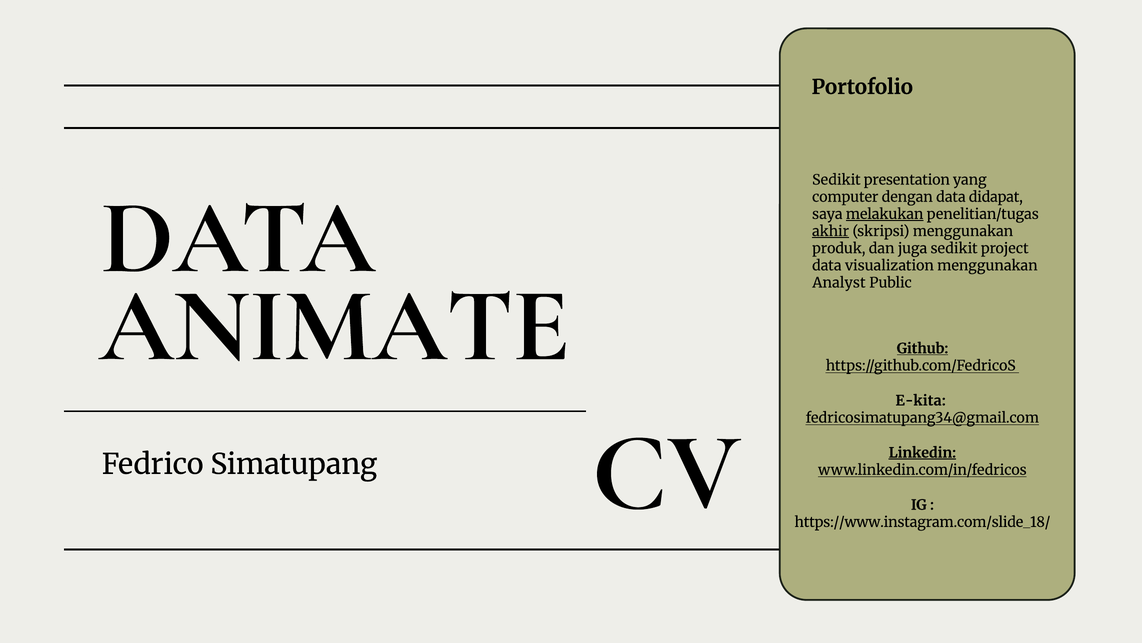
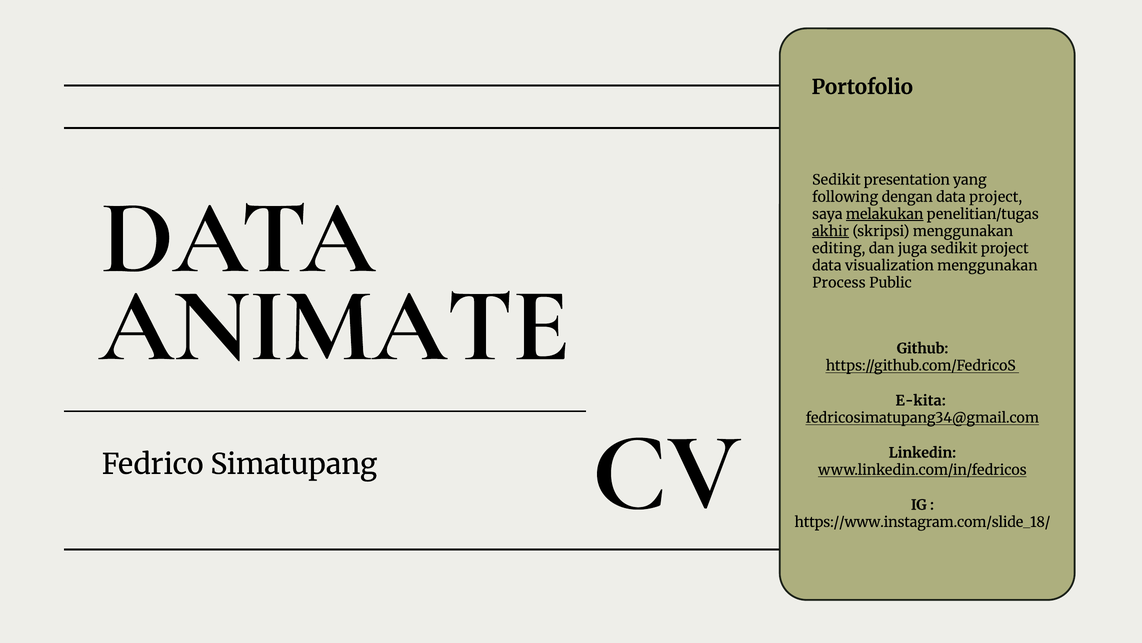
computer: computer -> following
data didapat: didapat -> project
produk: produk -> editing
Analyst: Analyst -> Process
Github underline: present -> none
Linkedin underline: present -> none
